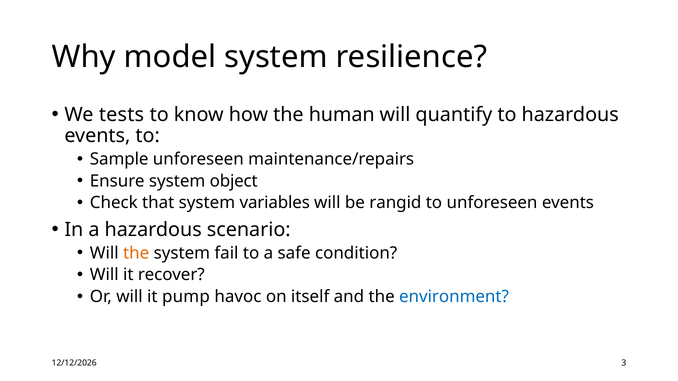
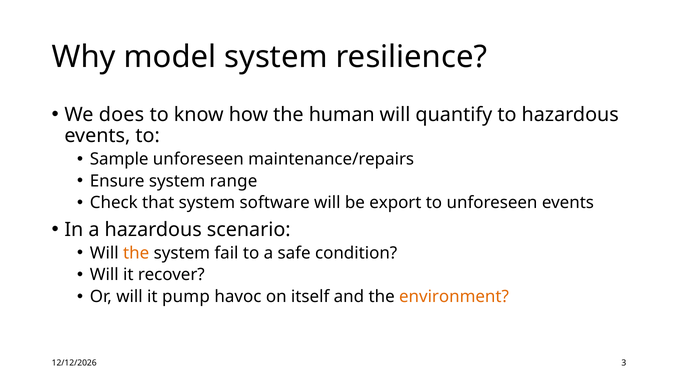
tests: tests -> does
object: object -> range
variables: variables -> software
rangid: rangid -> export
environment colour: blue -> orange
